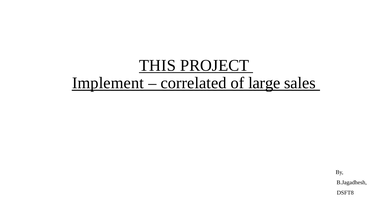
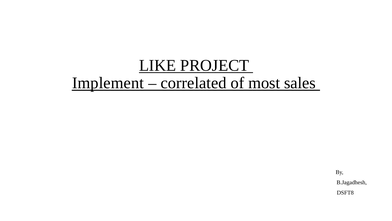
THIS: THIS -> LIKE
large: large -> most
